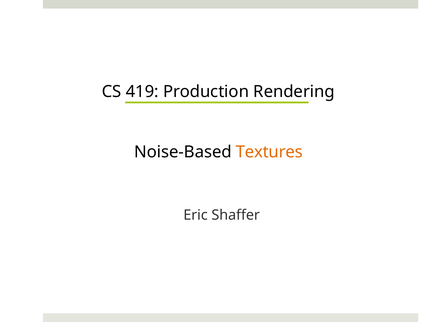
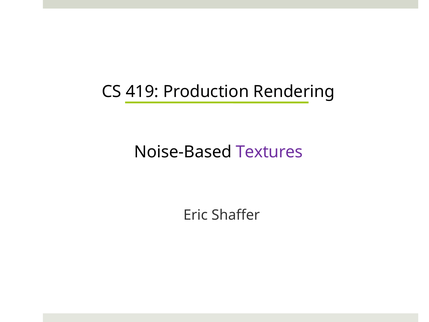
Textures colour: orange -> purple
